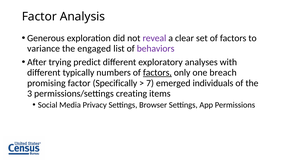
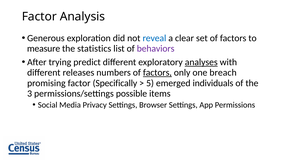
reveal colour: purple -> blue
variance: variance -> measure
engaged: engaged -> statistics
analyses underline: none -> present
typically: typically -> releases
7: 7 -> 5
creating: creating -> possible
